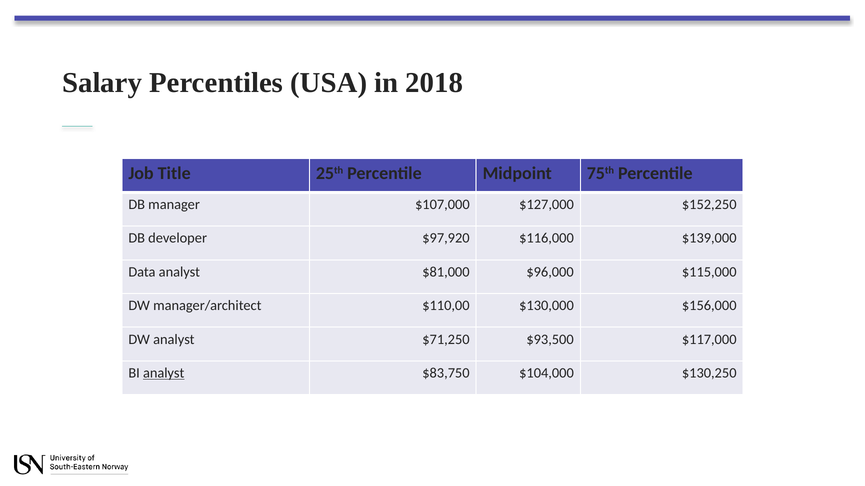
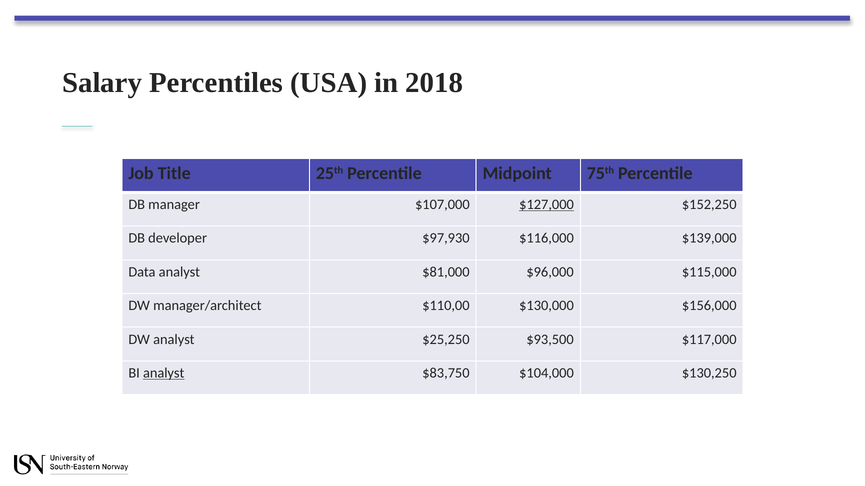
$127,000 underline: none -> present
$97,920: $97,920 -> $97,930
$71,250: $71,250 -> $25,250
